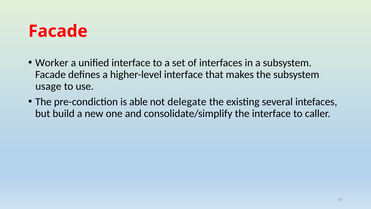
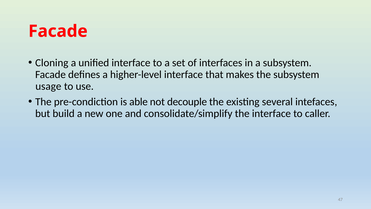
Worker: Worker -> Cloning
delegate: delegate -> decouple
